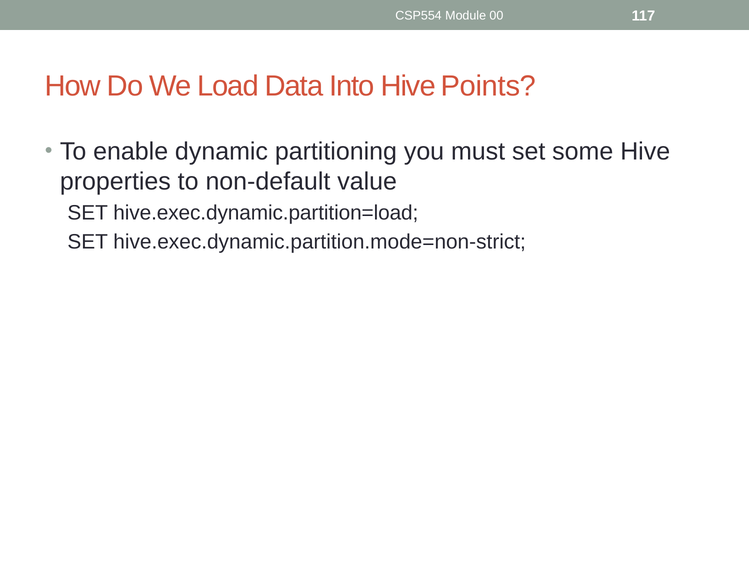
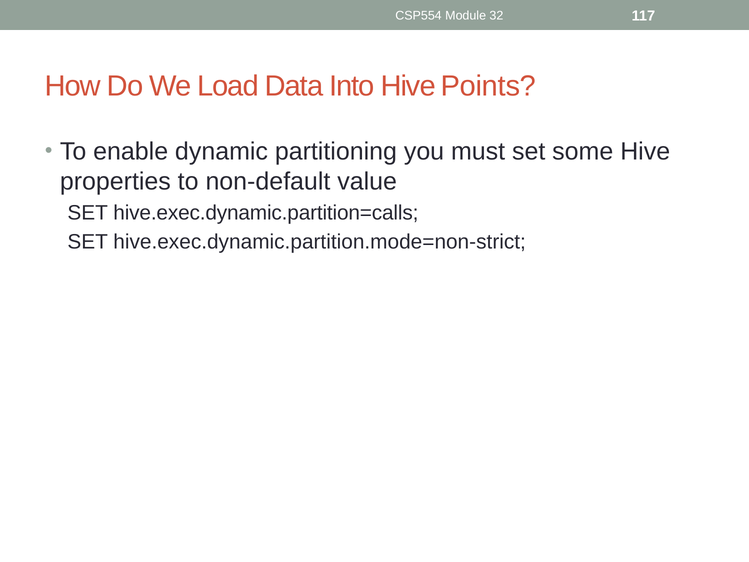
00: 00 -> 32
hive.exec.dynamic.partition=load: hive.exec.dynamic.partition=load -> hive.exec.dynamic.partition=calls
